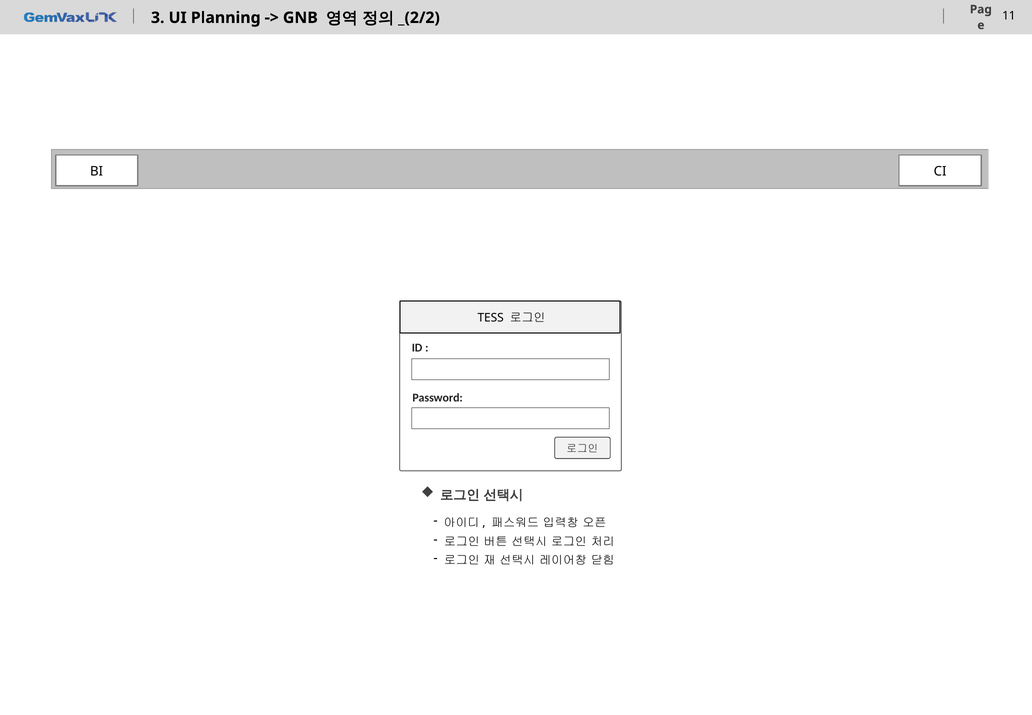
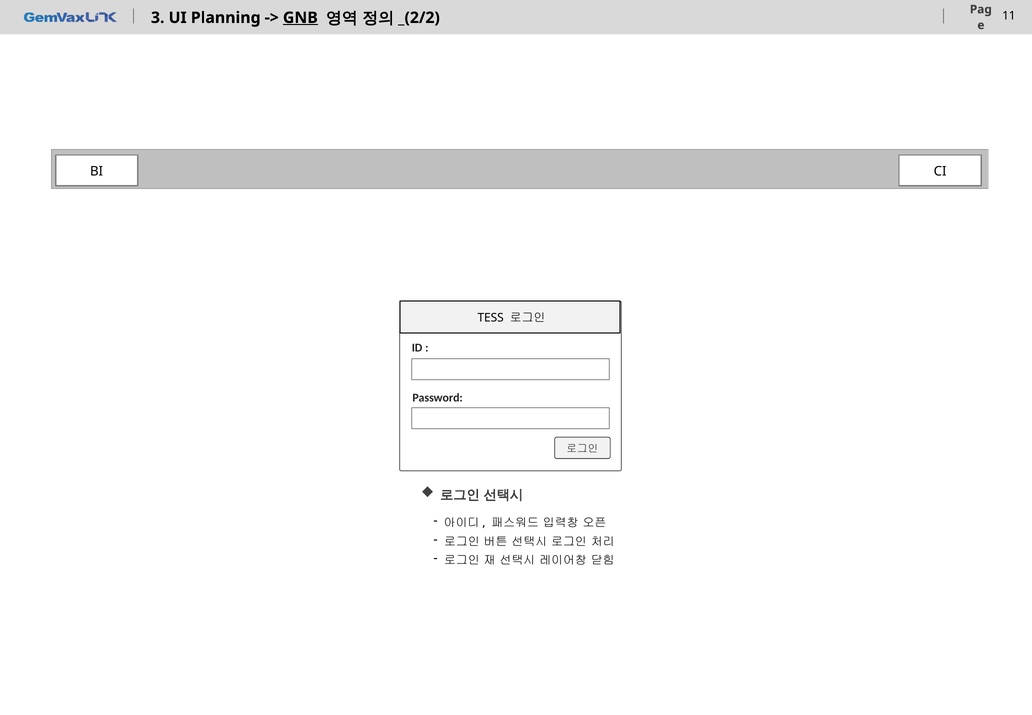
GNB underline: none -> present
